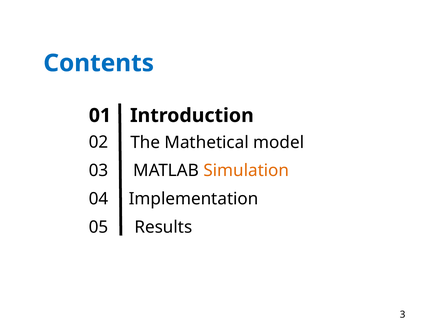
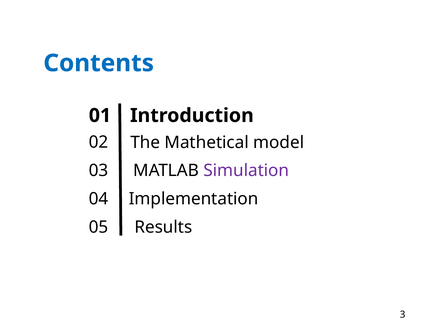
Simulation colour: orange -> purple
